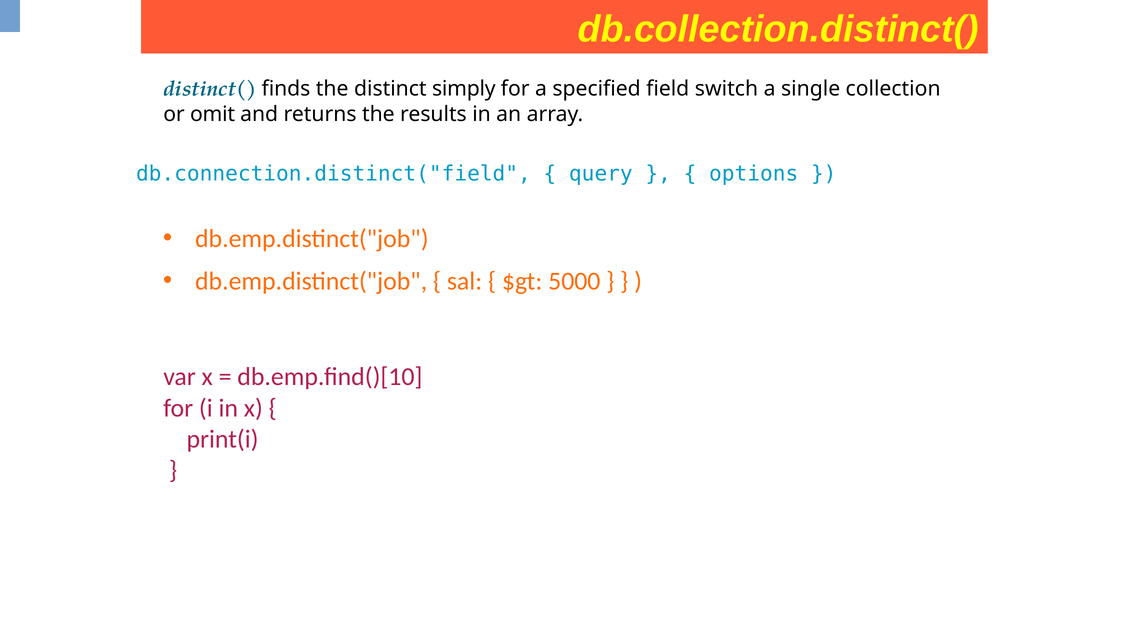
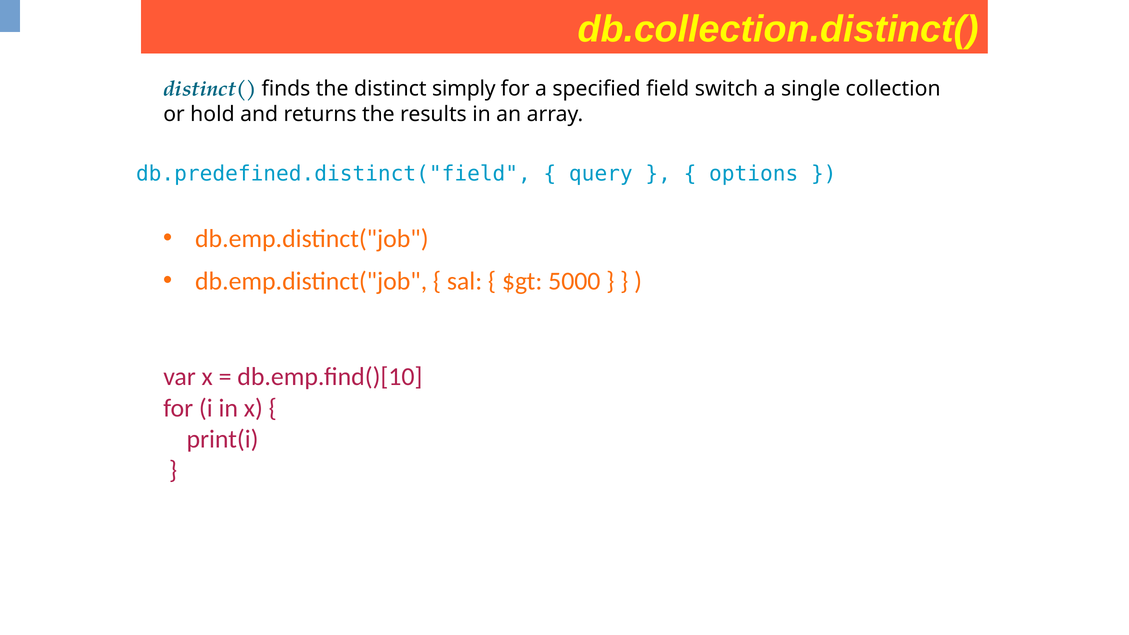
omit: omit -> hold
db.connection.distinct("field: db.connection.distinct("field -> db.predefined.distinct("field
